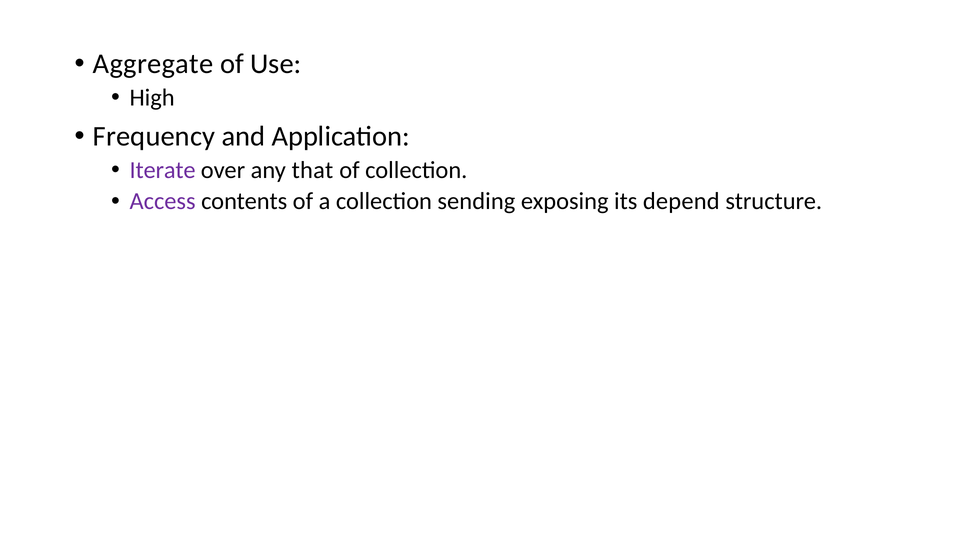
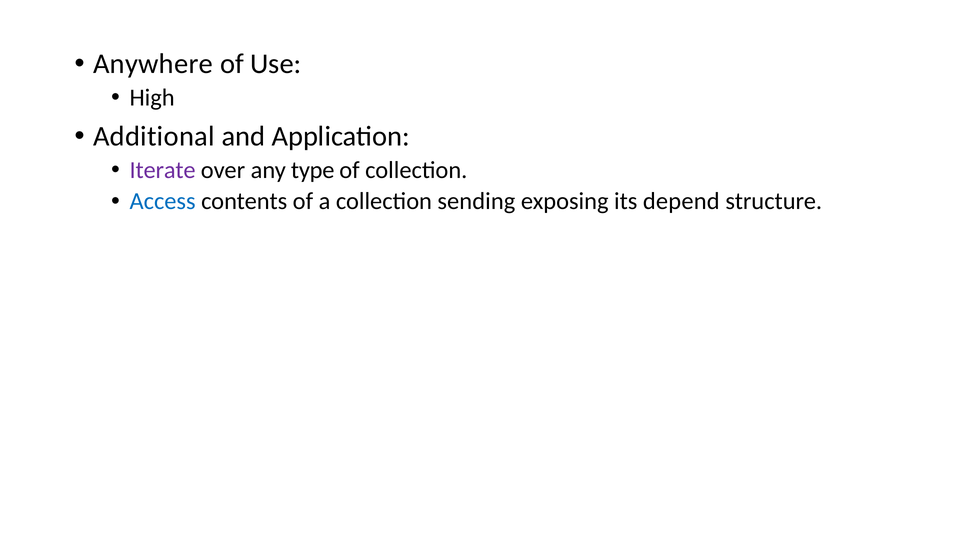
Aggregate: Aggregate -> Anywhere
Frequency: Frequency -> Additional
that: that -> type
Access colour: purple -> blue
